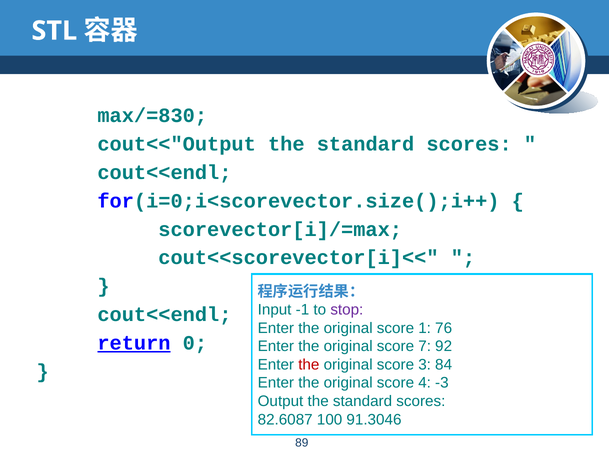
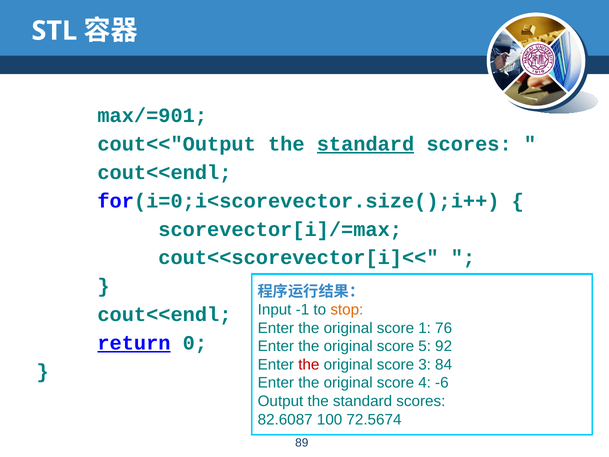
max/=830: max/=830 -> max/=901
standard at (366, 144) underline: none -> present
stop colour: purple -> orange
7: 7 -> 5
-3: -3 -> -6
91.3046: 91.3046 -> 72.5674
